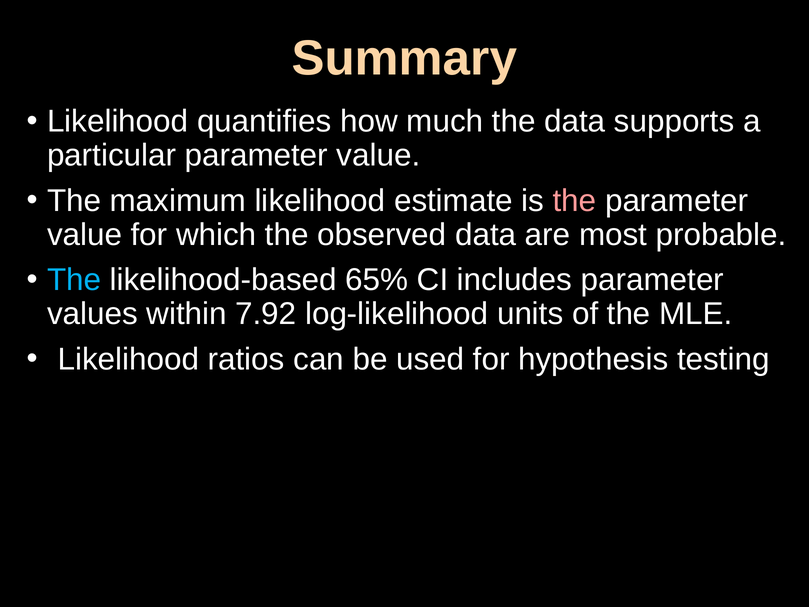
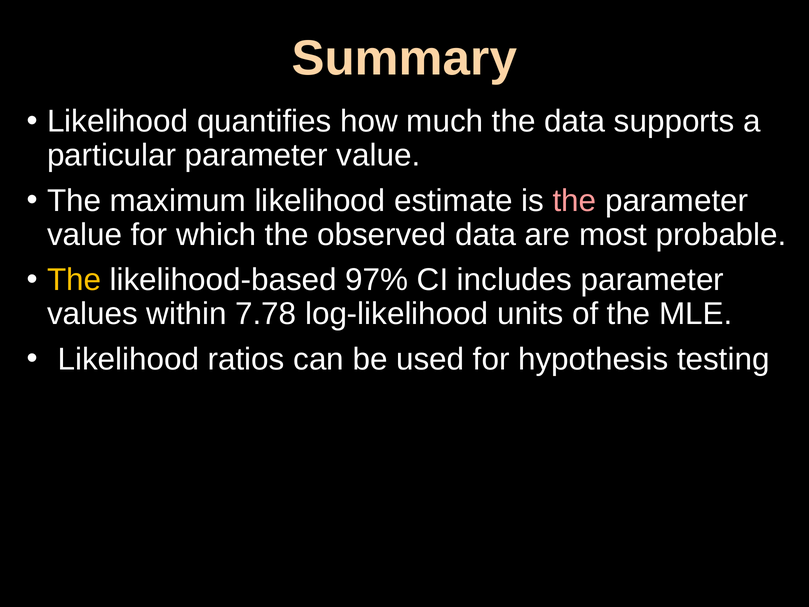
The at (74, 280) colour: light blue -> yellow
65%: 65% -> 97%
7.92: 7.92 -> 7.78
